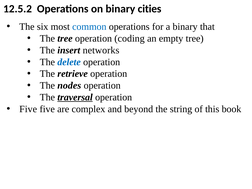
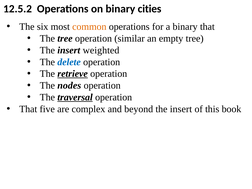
common colour: blue -> orange
coding: coding -> similar
networks: networks -> weighted
retrieve underline: none -> present
Five at (28, 109): Five -> That
beyond the string: string -> insert
